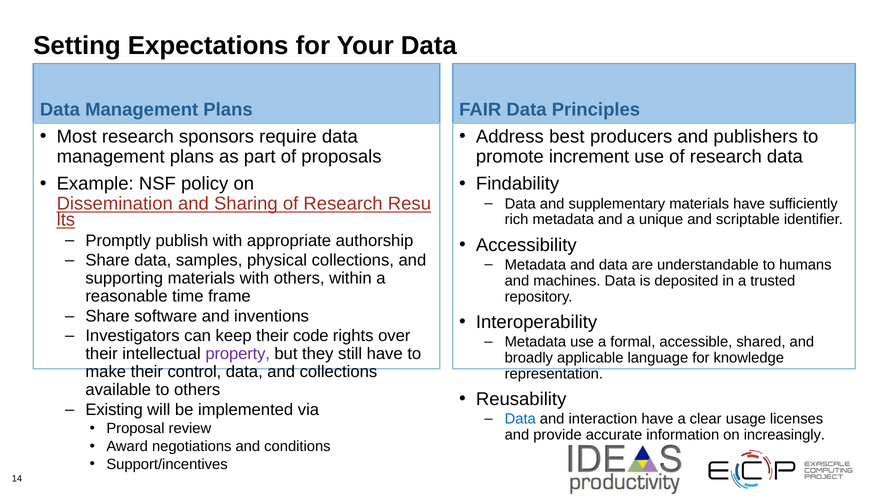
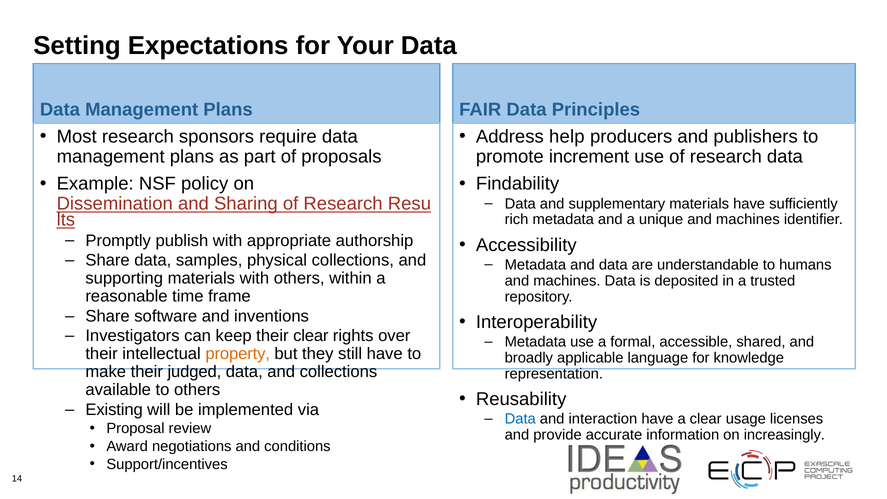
best: best -> help
unique and scriptable: scriptable -> machines
their code: code -> clear
property colour: purple -> orange
control: control -> judged
